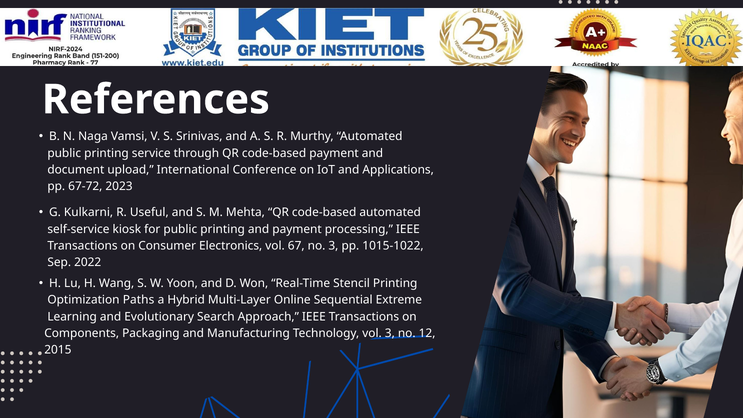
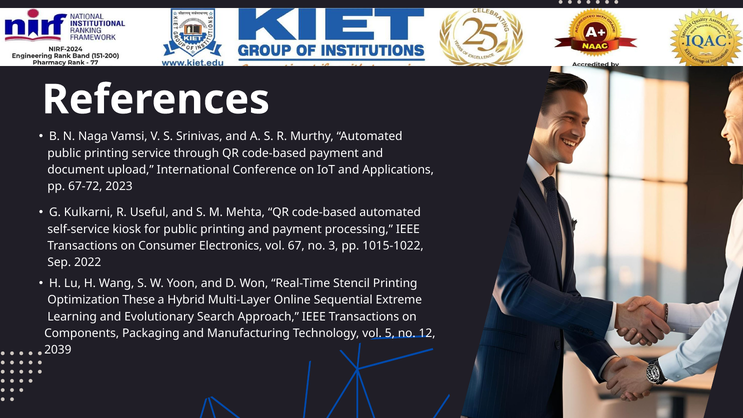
Paths: Paths -> These
vol 3: 3 -> 5
2015: 2015 -> 2039
